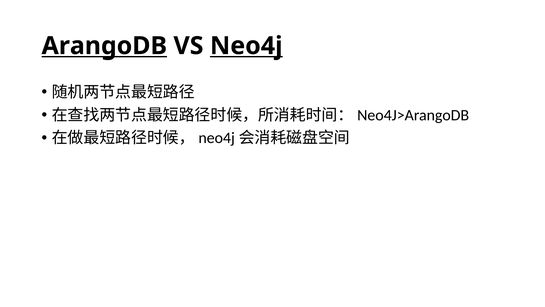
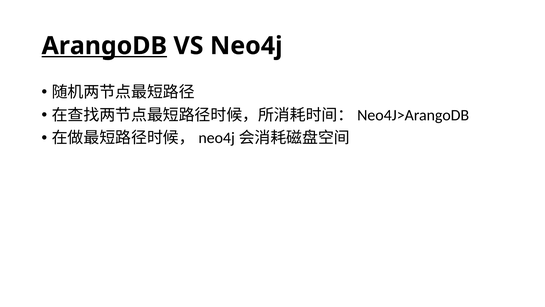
Neo4j underline: present -> none
